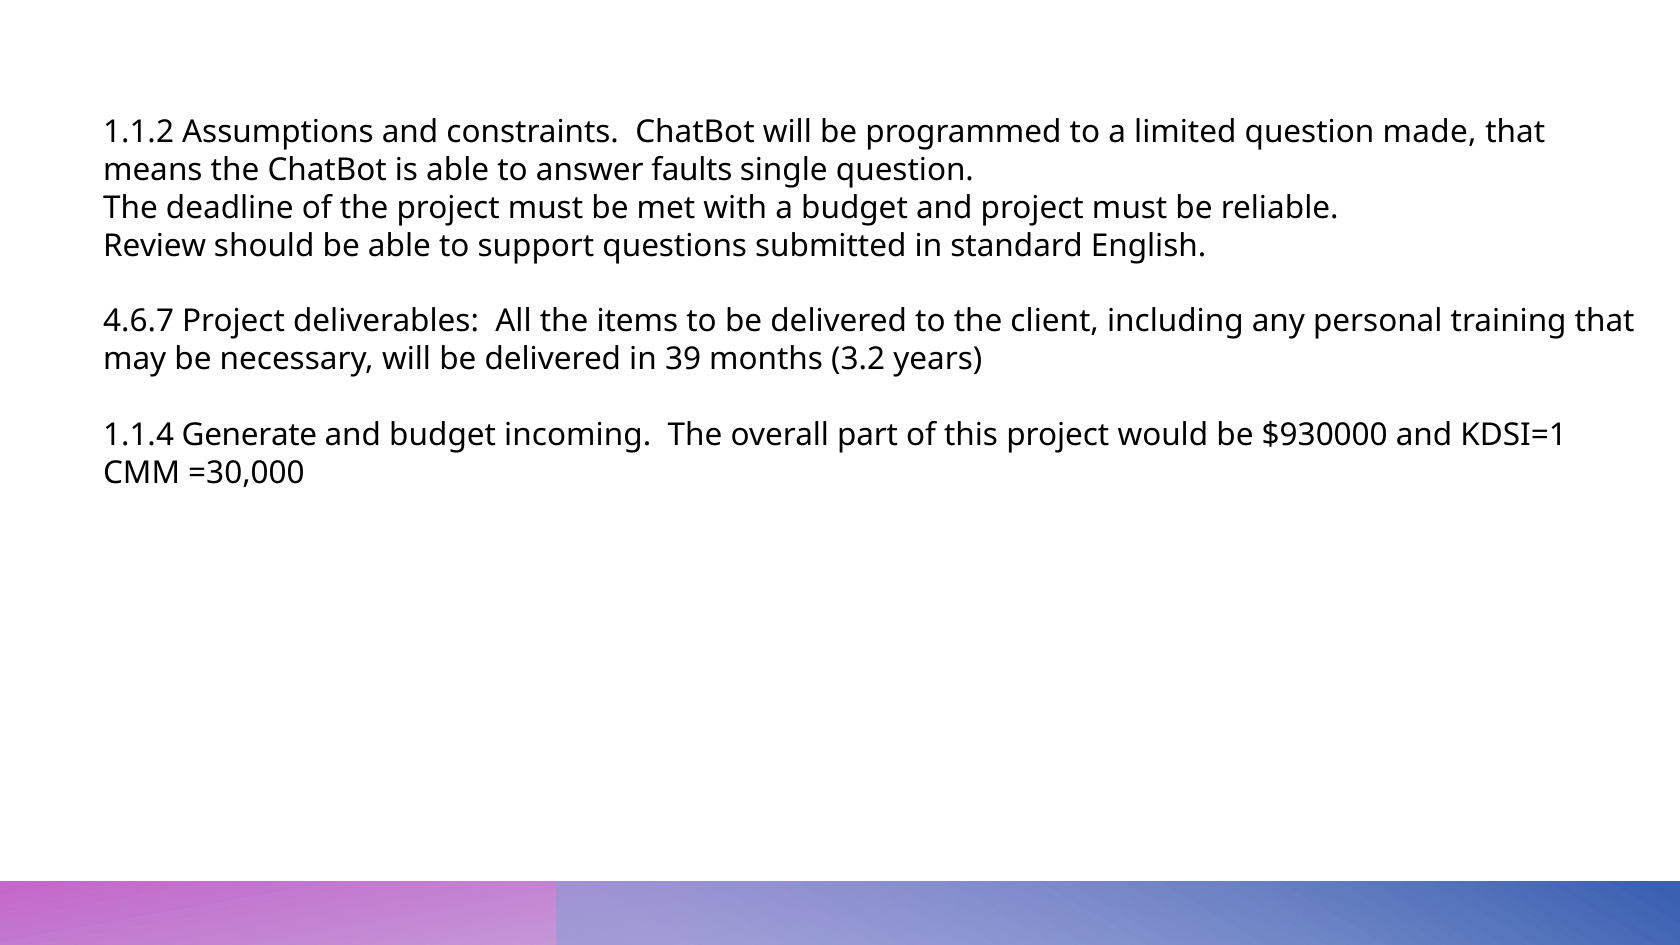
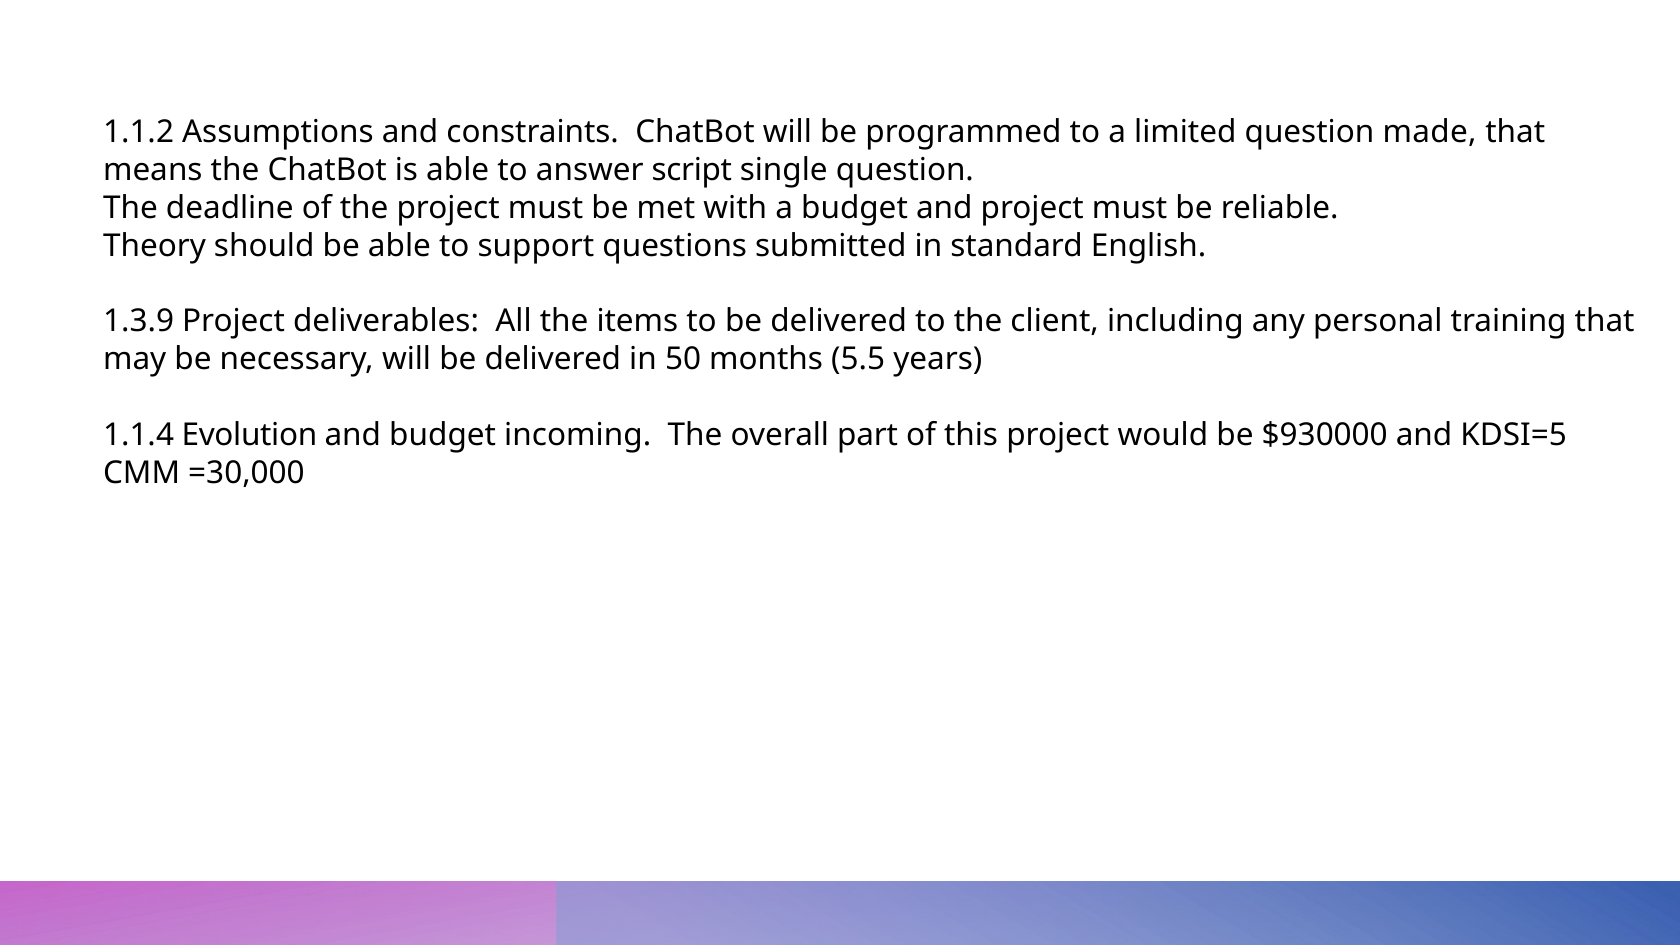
faults: faults -> script
Review: Review -> Theory
4.6.7: 4.6.7 -> 1.3.9
39: 39 -> 50
3.2: 3.2 -> 5.5
Generate: Generate -> Evolution
KDSI=1: KDSI=1 -> KDSI=5
